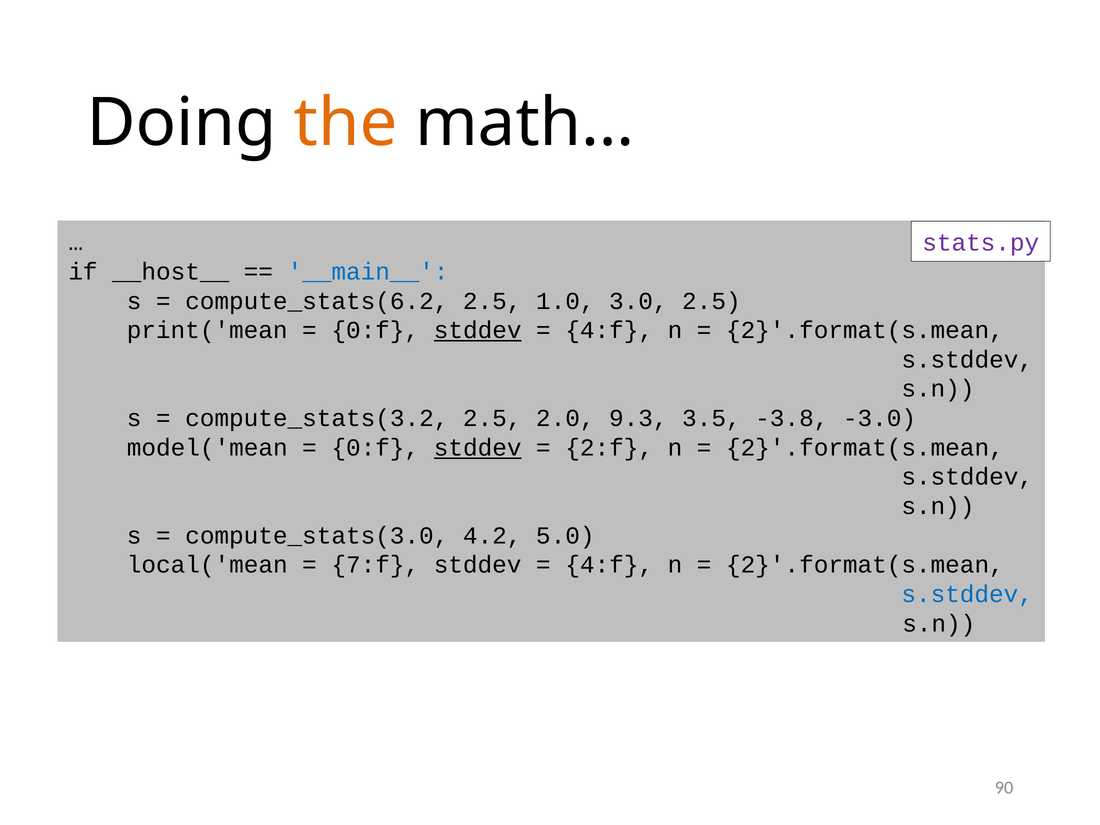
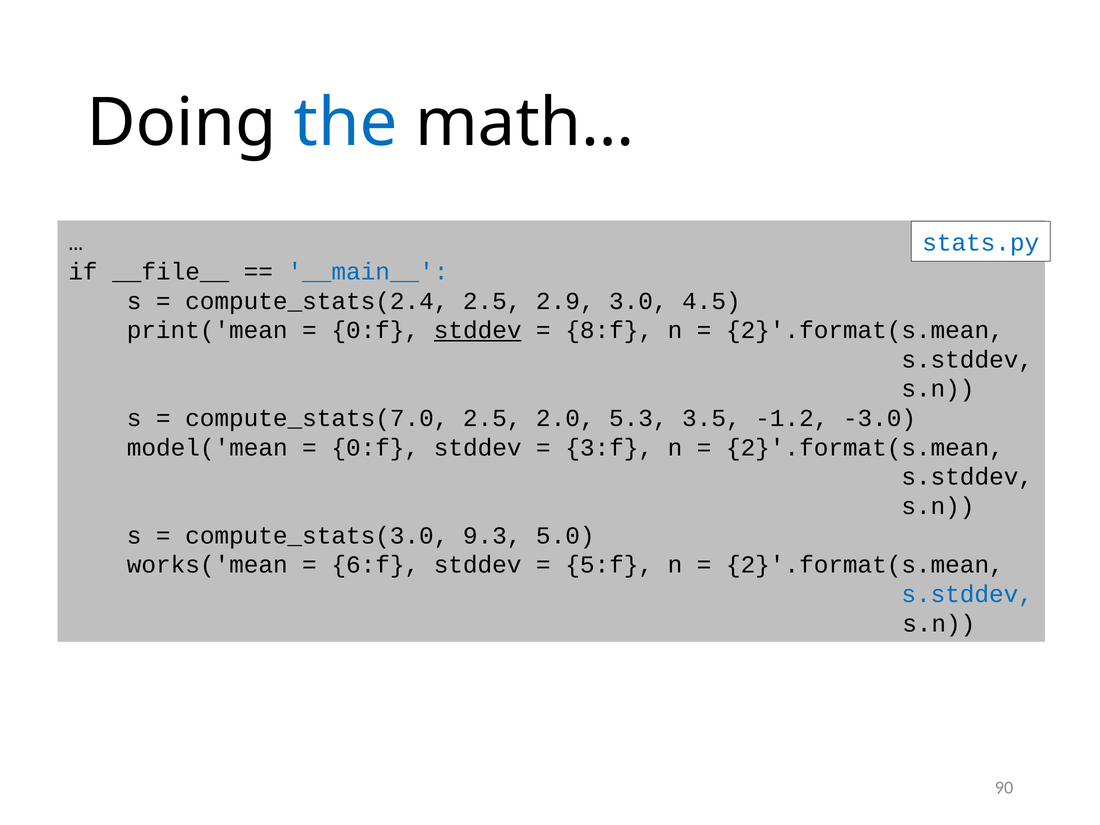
the colour: orange -> blue
stats.py colour: purple -> blue
__host__: __host__ -> __file__
compute_stats(6.2: compute_stats(6.2 -> compute_stats(2.4
1.0: 1.0 -> 2.9
3.0 2.5: 2.5 -> 4.5
4:f at (609, 330): 4:f -> 8:f
compute_stats(3.2: compute_stats(3.2 -> compute_stats(7.0
9.3: 9.3 -> 5.3
-3.8: -3.8 -> -1.2
stddev at (478, 448) underline: present -> none
2:f: 2:f -> 3:f
4.2: 4.2 -> 9.3
local('mean: local('mean -> works('mean
7:f: 7:f -> 6:f
4:f at (609, 565): 4:f -> 5:f
